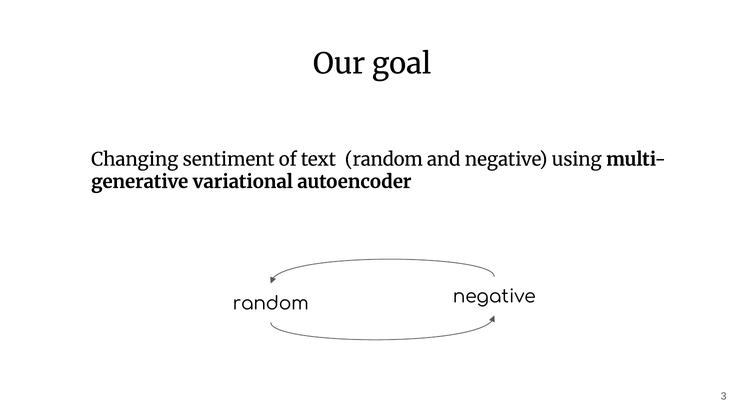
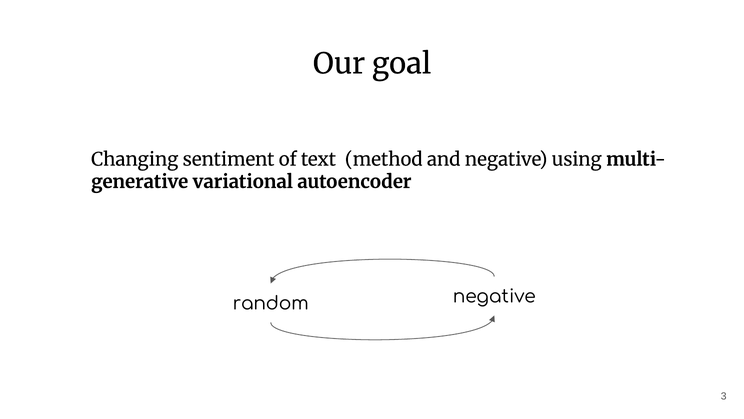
text random: random -> method
